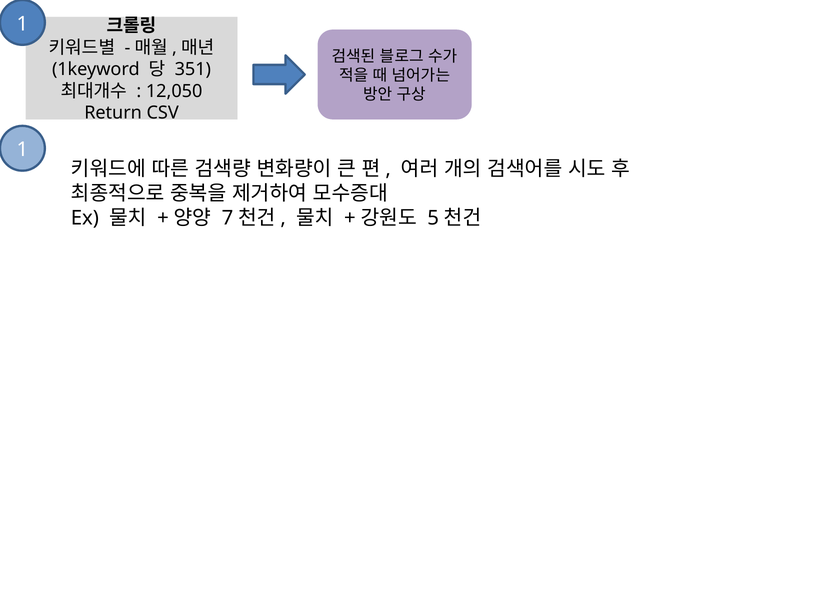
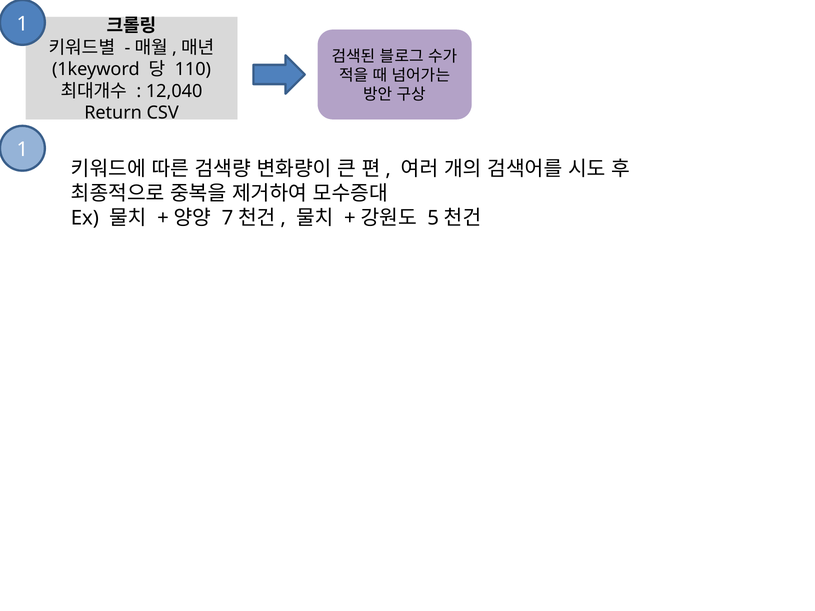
351: 351 -> 110
12,050: 12,050 -> 12,040
